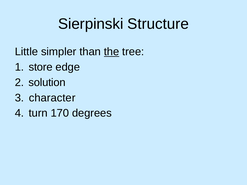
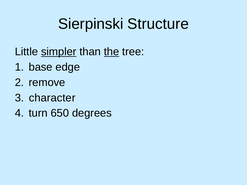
simpler underline: none -> present
store: store -> base
solution: solution -> remove
170: 170 -> 650
